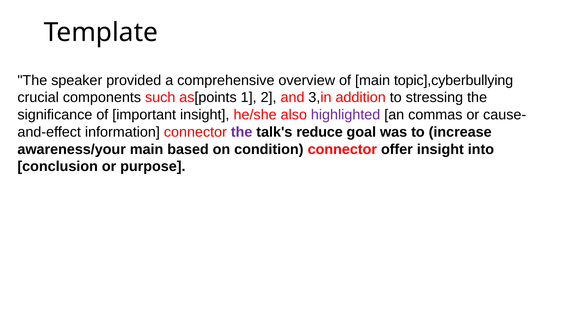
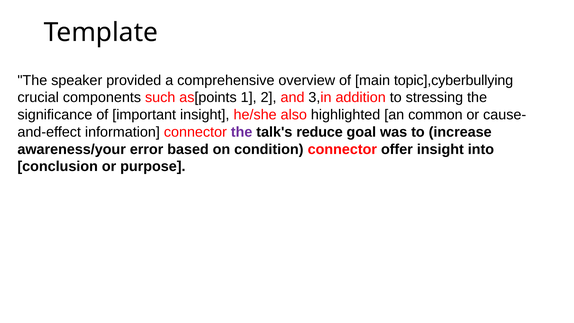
highlighted colour: purple -> black
commas: commas -> common
awareness/your main: main -> error
